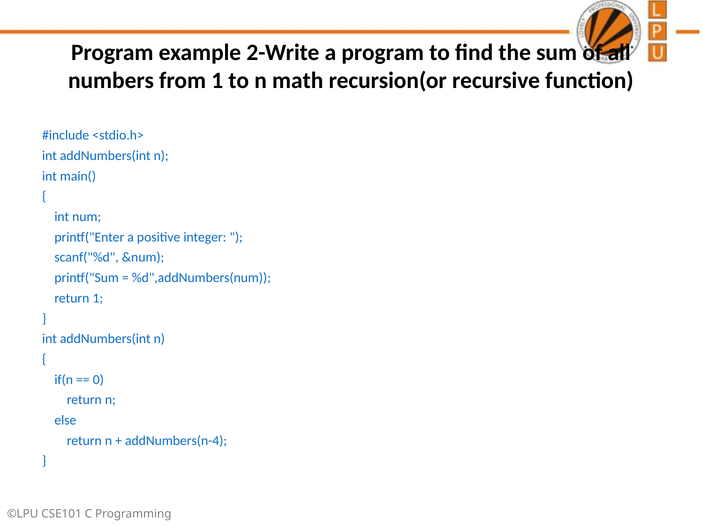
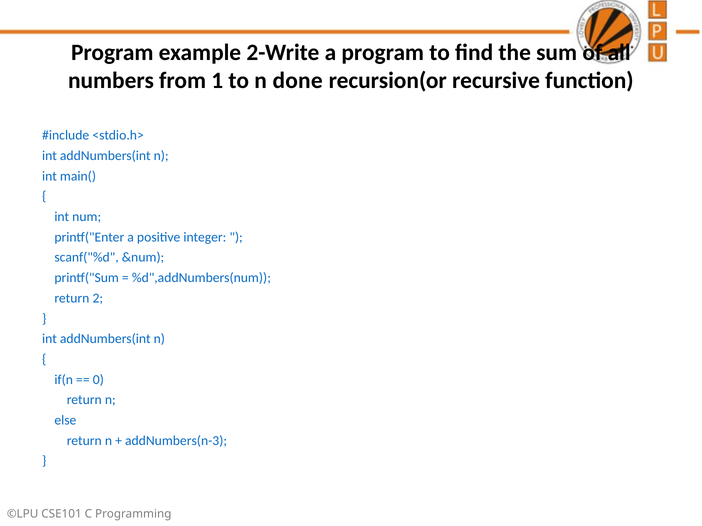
math: math -> done
return 1: 1 -> 2
addNumbers(n-4: addNumbers(n-4 -> addNumbers(n-3
